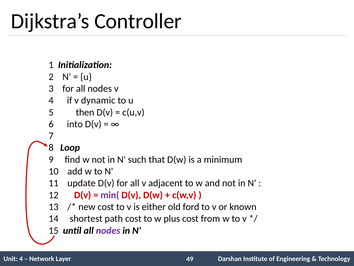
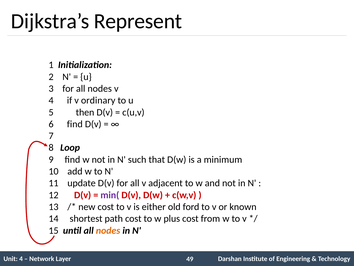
Controller: Controller -> Represent
dynamic: dynamic -> ordinary
6 into: into -> find
nodes at (108, 230) colour: purple -> orange
